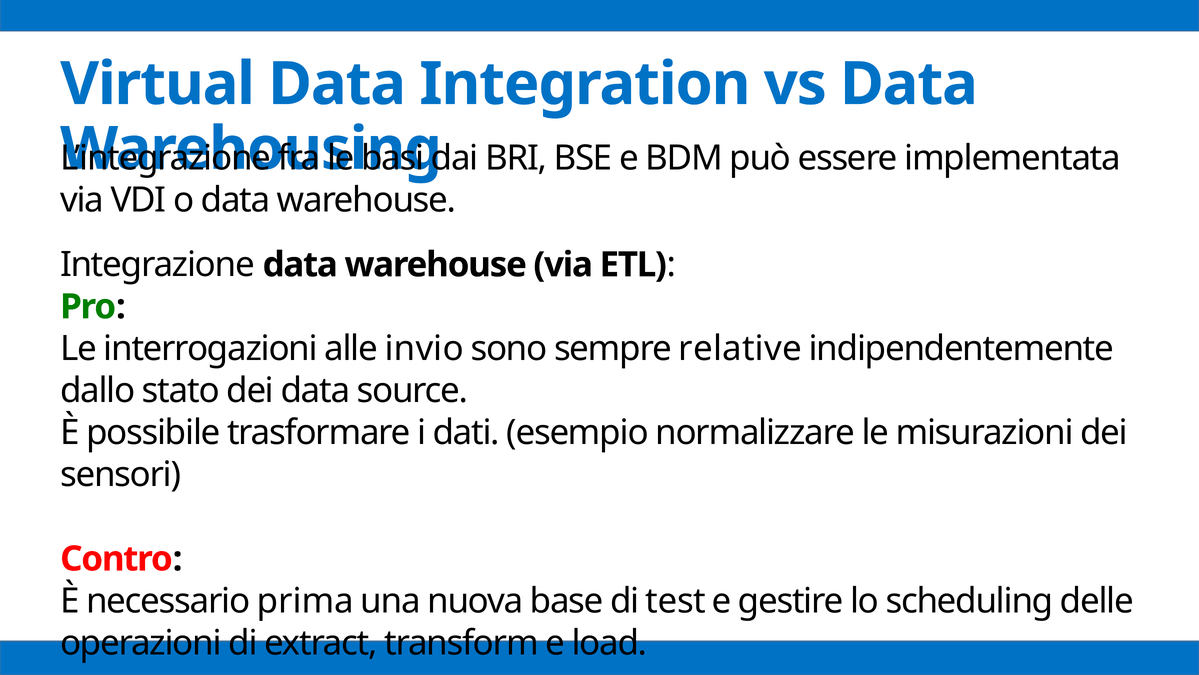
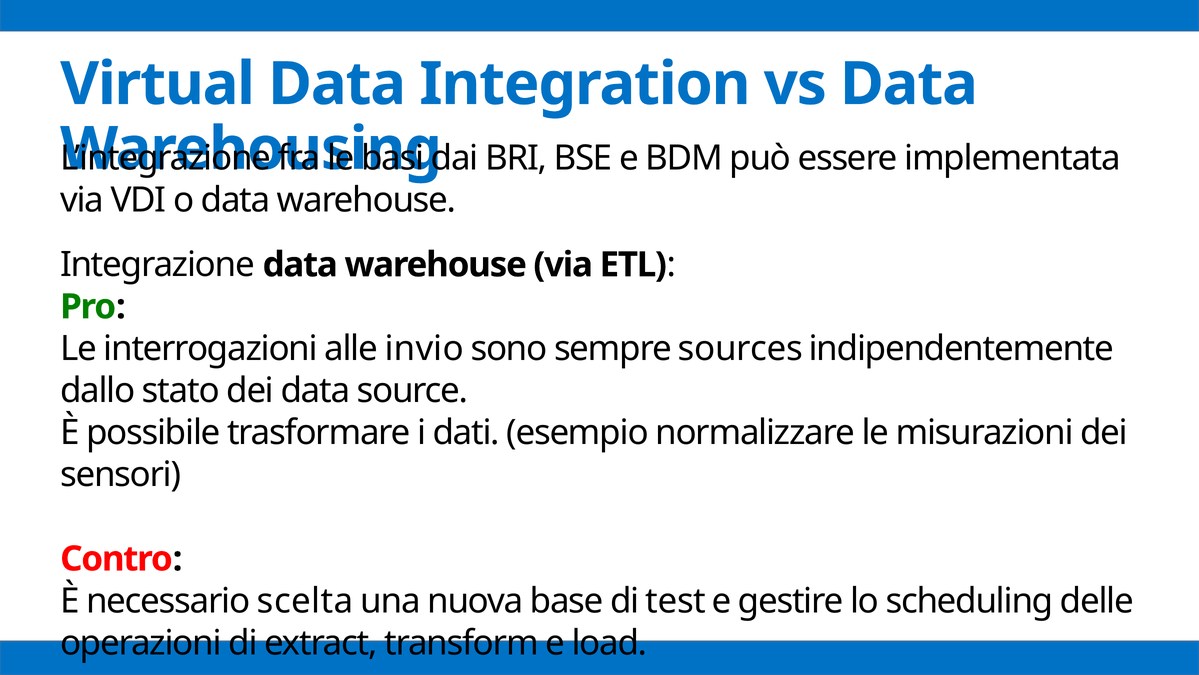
relative: relative -> sources
prima: prima -> scelta
